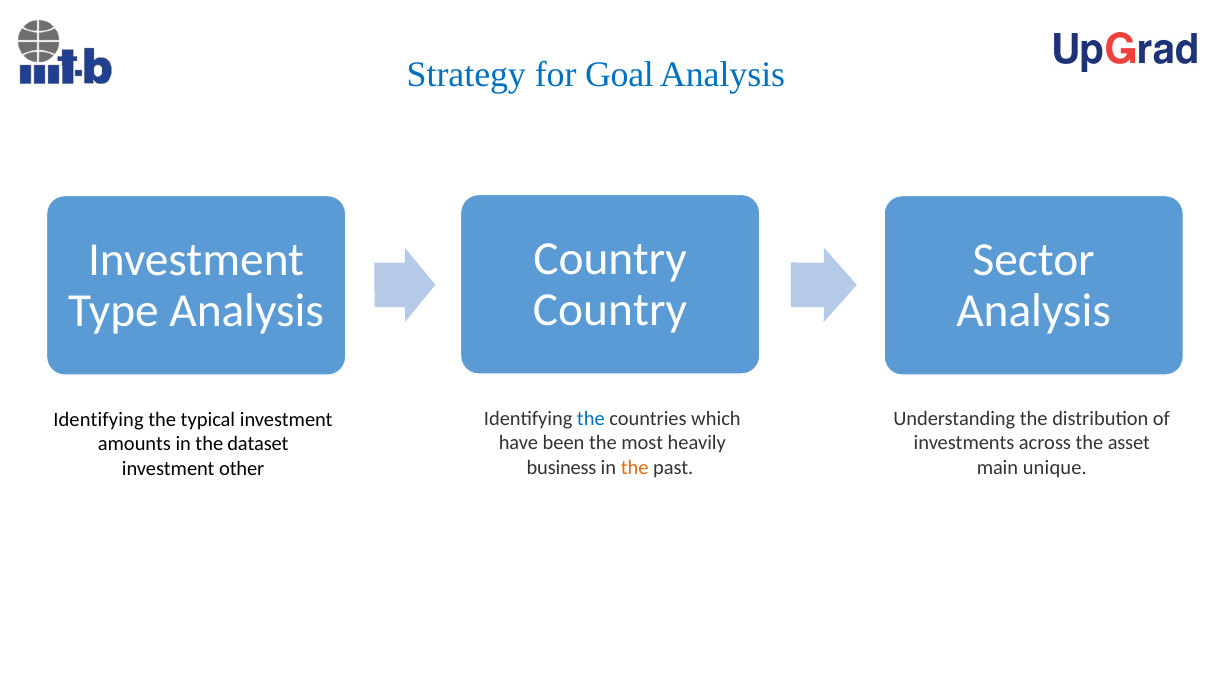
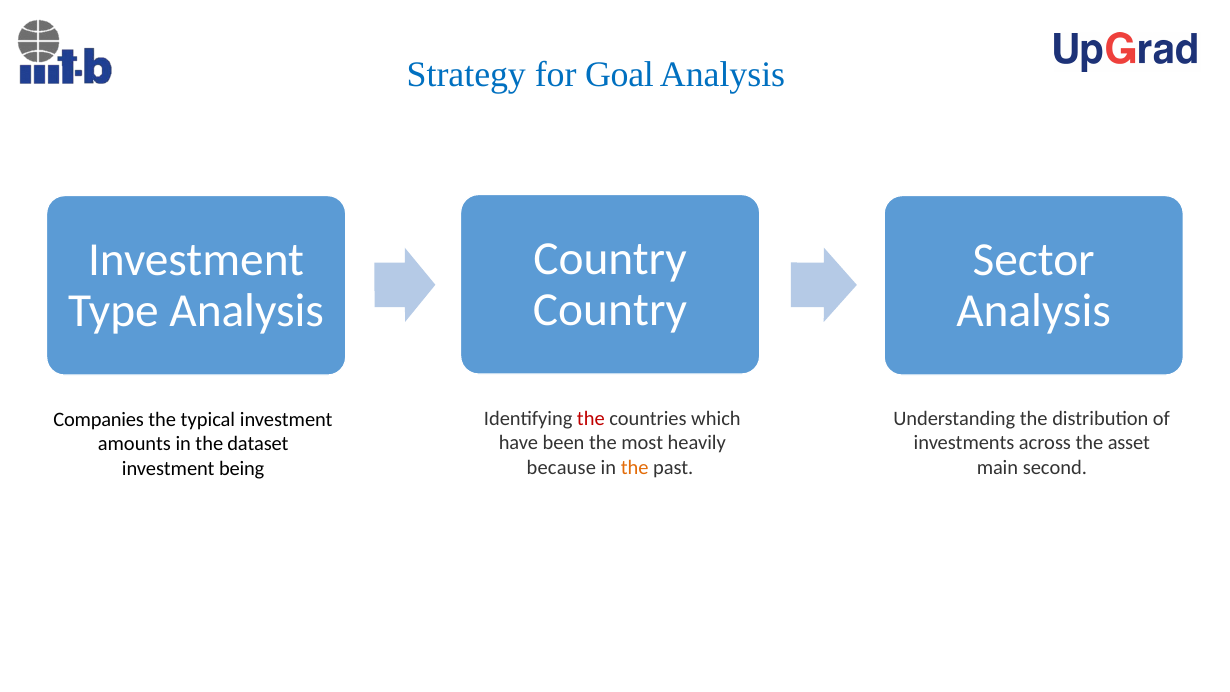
the at (591, 418) colour: blue -> red
Identifying at (98, 419): Identifying -> Companies
business: business -> because
unique: unique -> second
other: other -> being
